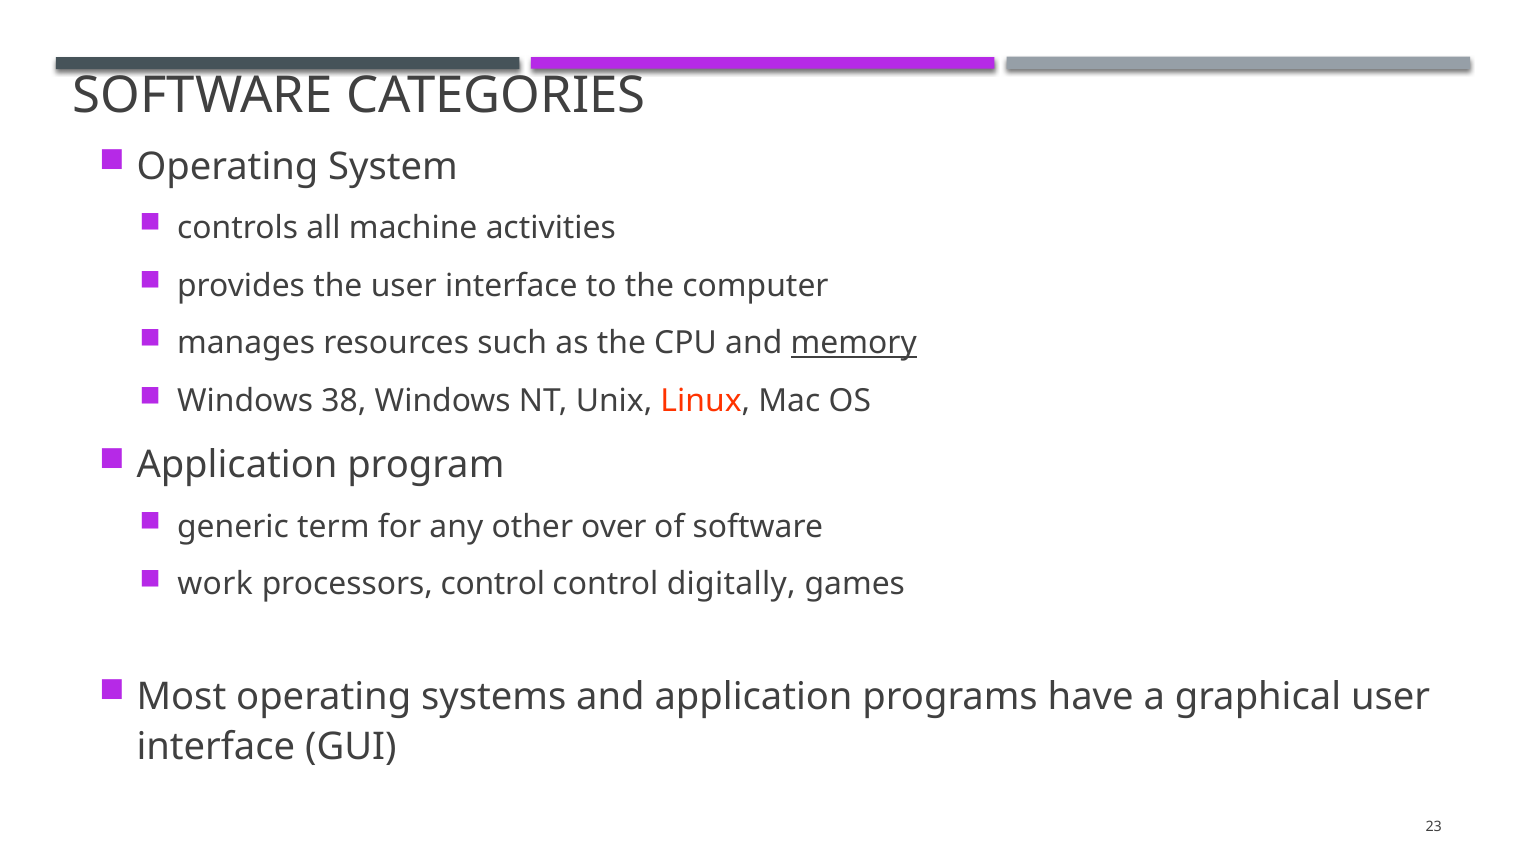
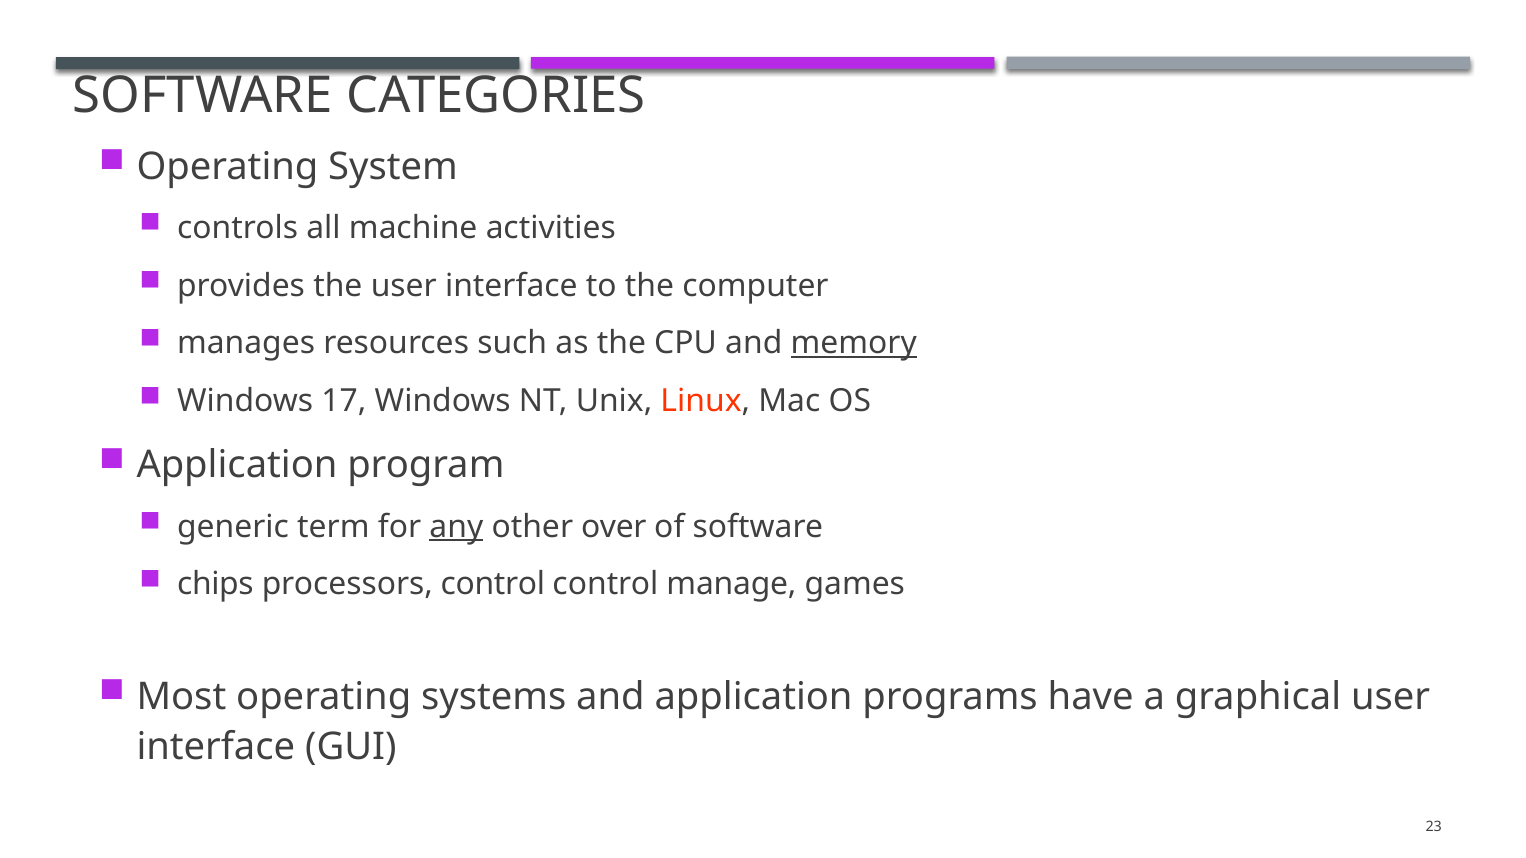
38: 38 -> 17
any underline: none -> present
work: work -> chips
digitally: digitally -> manage
